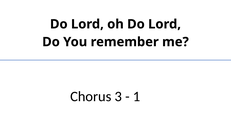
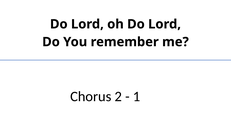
3: 3 -> 2
